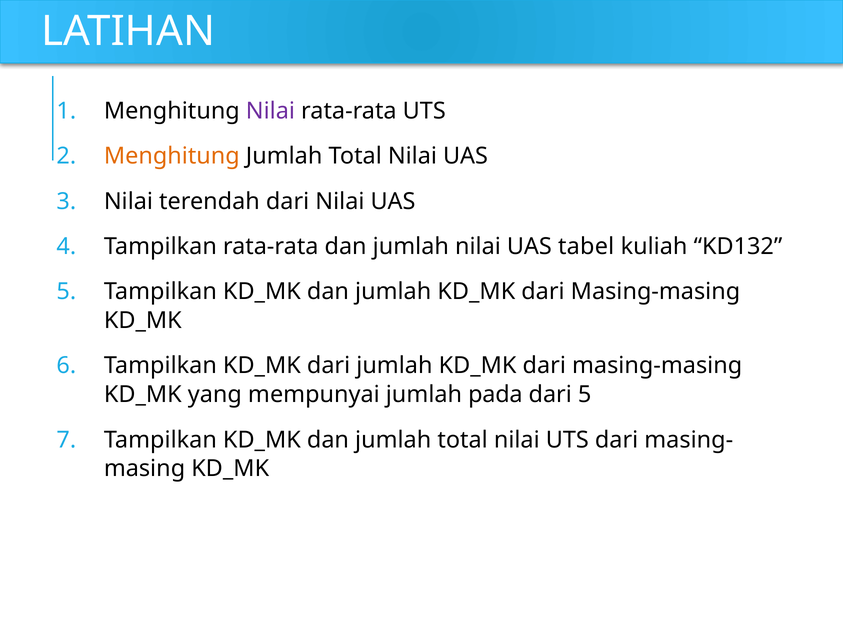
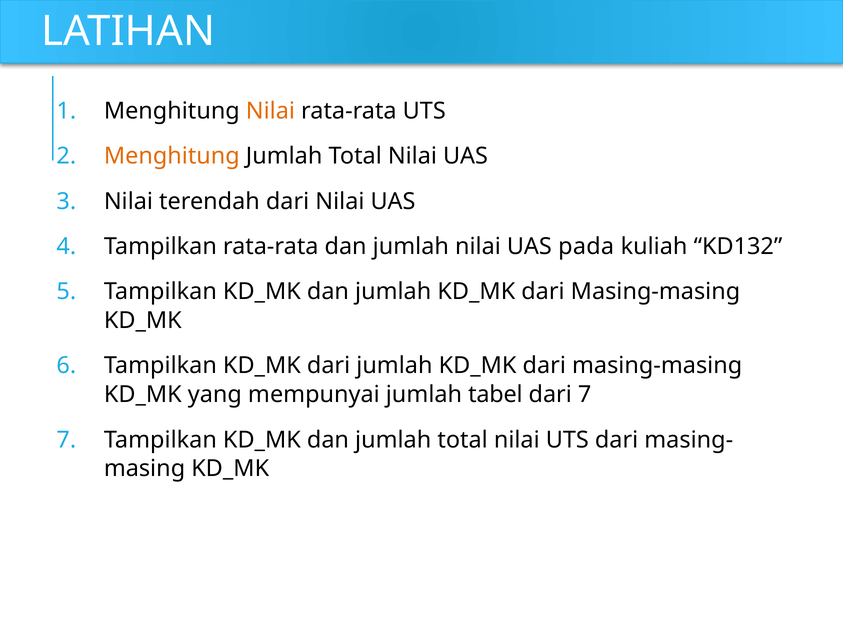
Nilai at (270, 111) colour: purple -> orange
tabel: tabel -> pada
pada: pada -> tabel
dari 5: 5 -> 7
